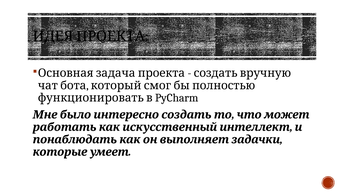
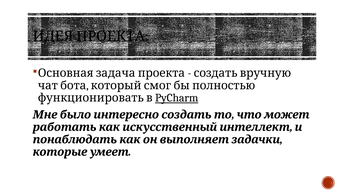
PyCharm underline: none -> present
